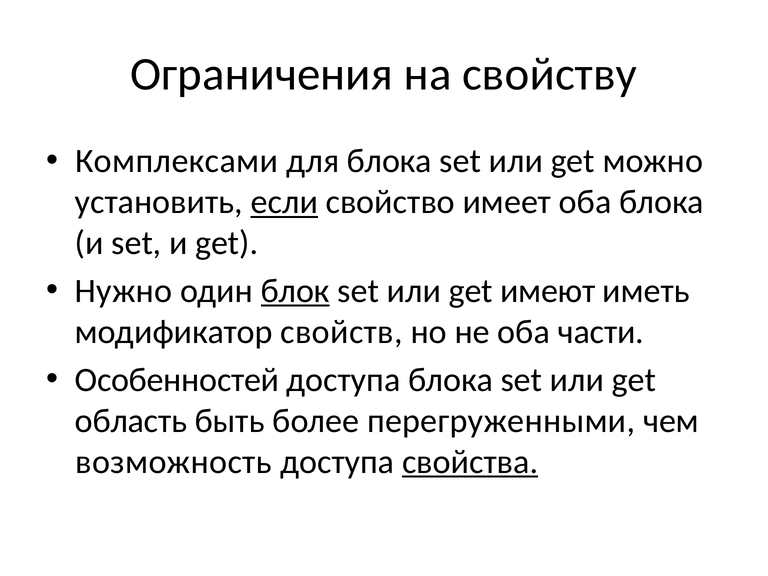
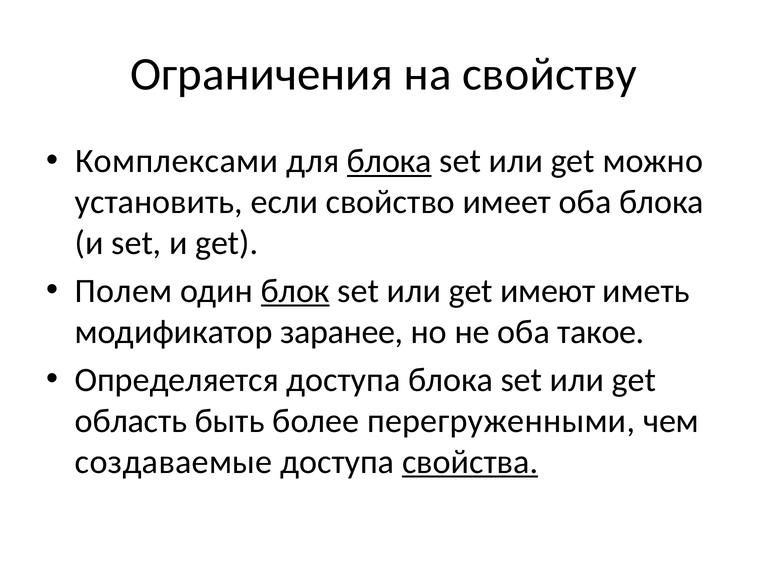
блока at (389, 161) underline: none -> present
если underline: present -> none
Нужно: Нужно -> Полем
свойств: свойств -> заранее
части: части -> такое
Особенностей: Особенностей -> Определяется
возможность: возможность -> создаваемые
